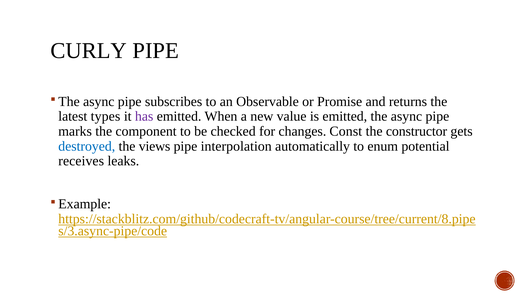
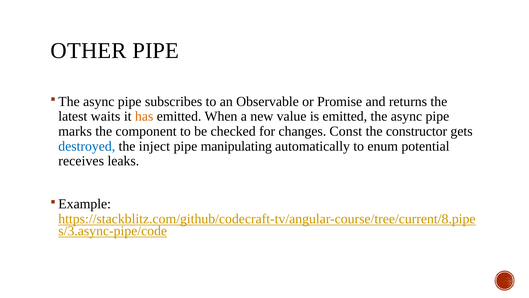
CURLY: CURLY -> OTHER
types: types -> waits
has colour: purple -> orange
views: views -> inject
interpolation: interpolation -> manipulating
